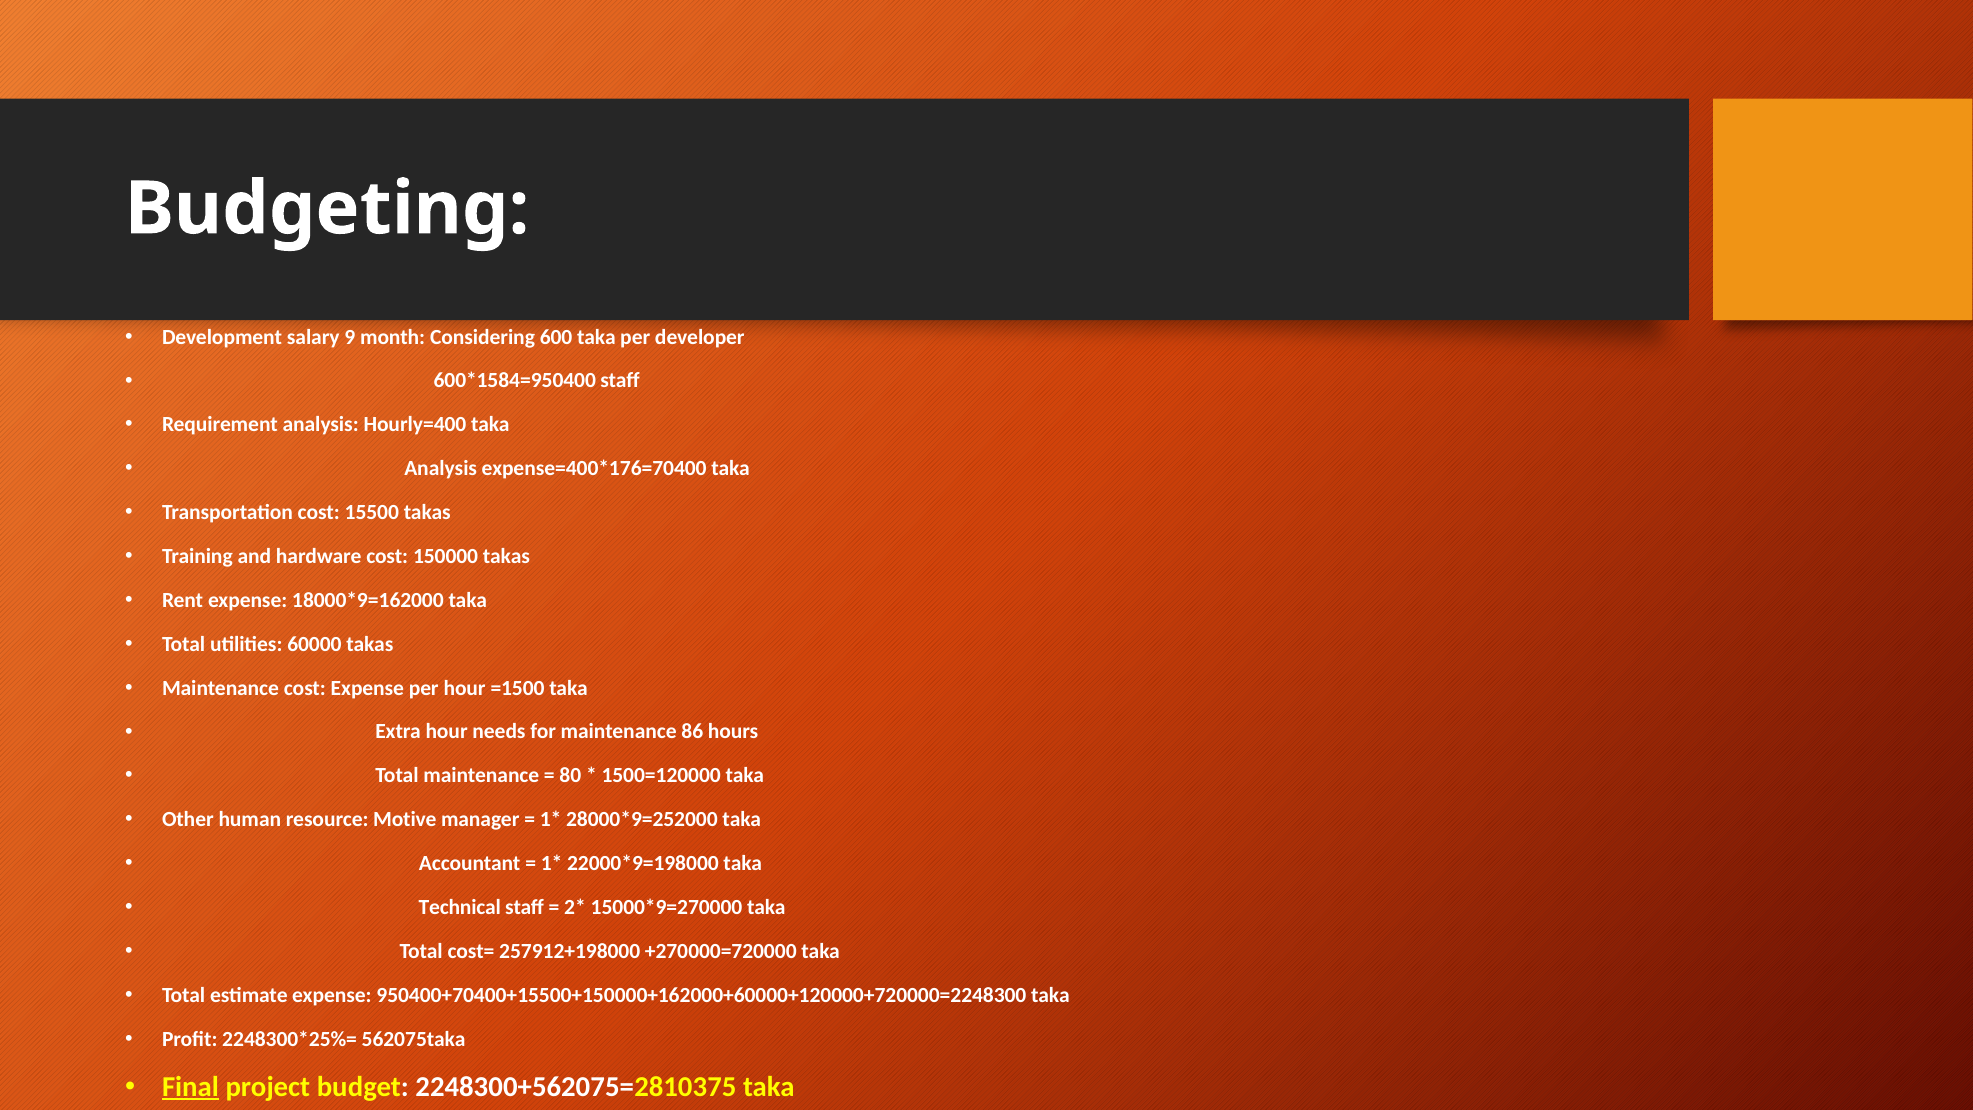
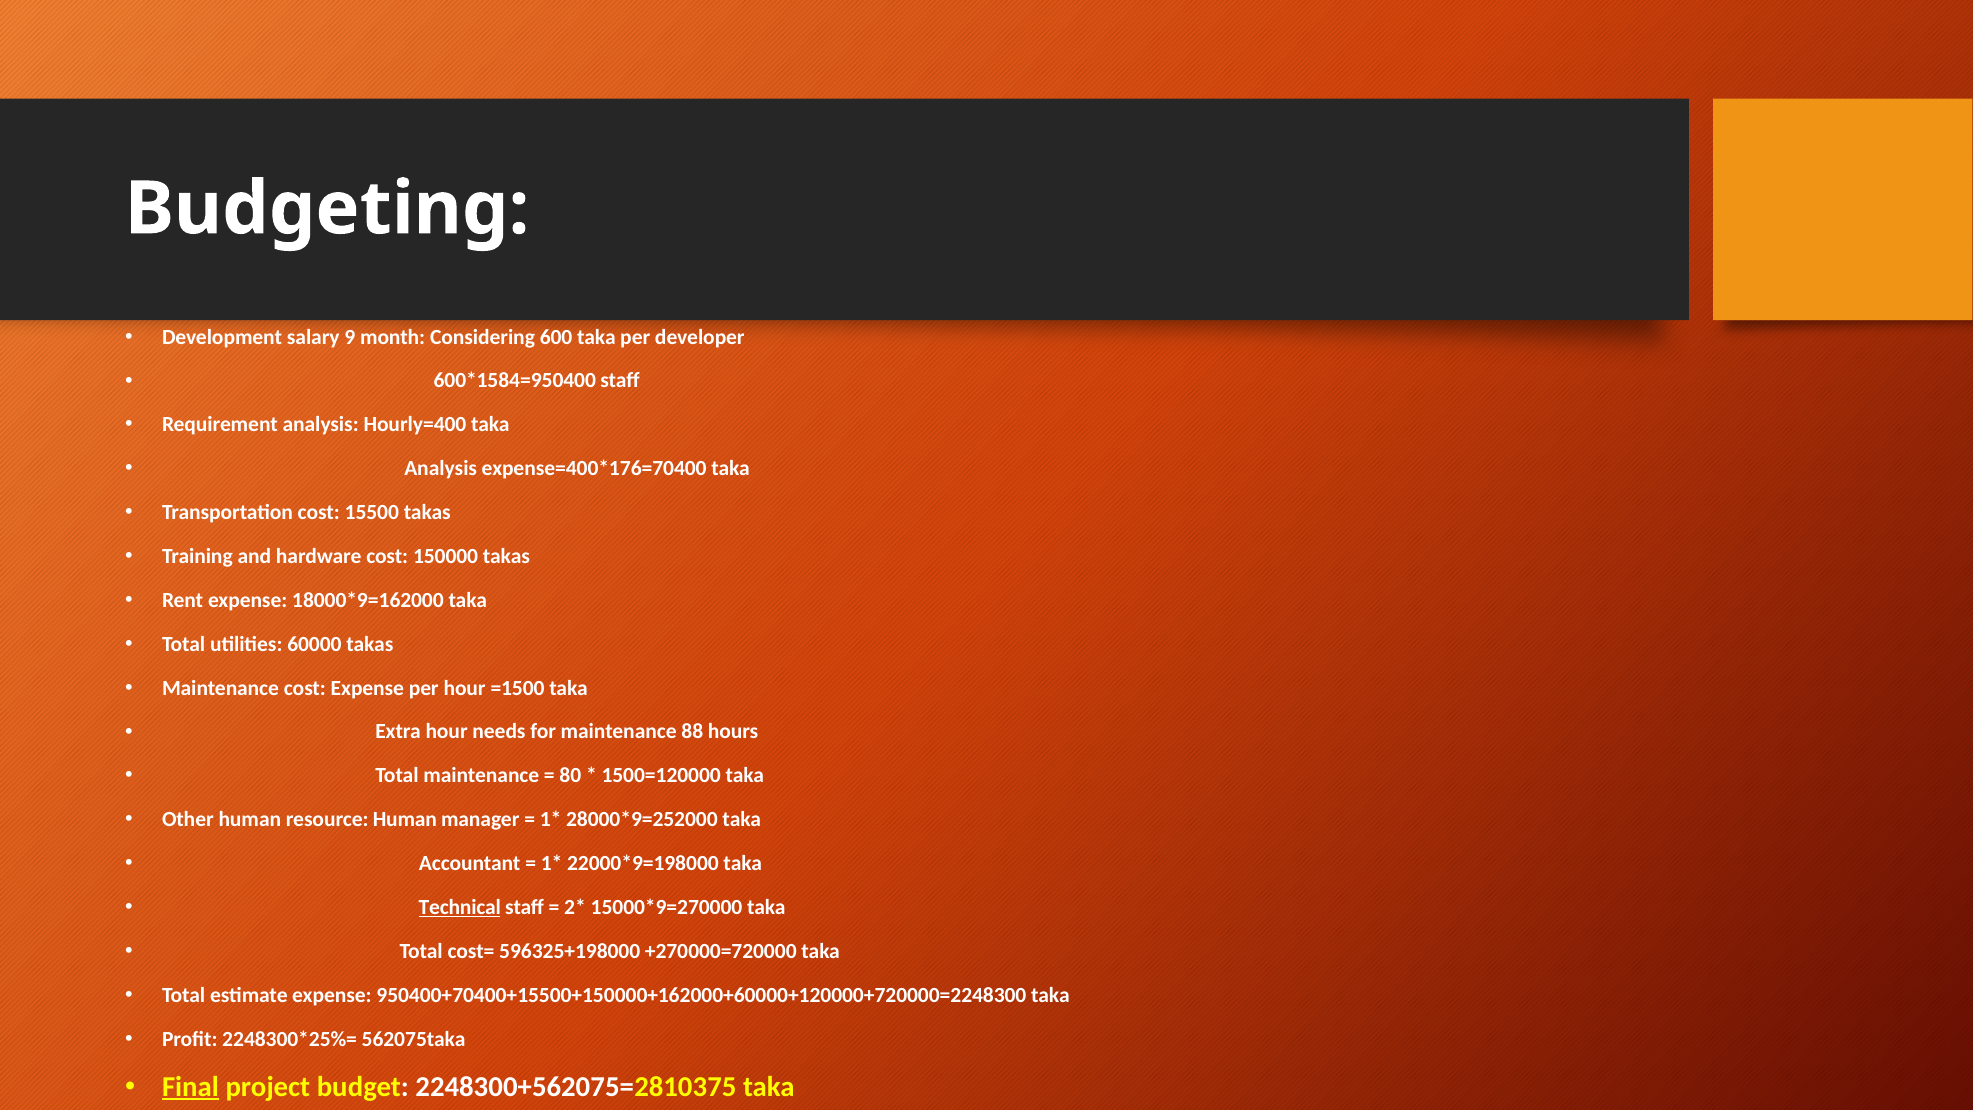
86: 86 -> 88
resource Motive: Motive -> Human
Technical underline: none -> present
257912+198000: 257912+198000 -> 596325+198000
